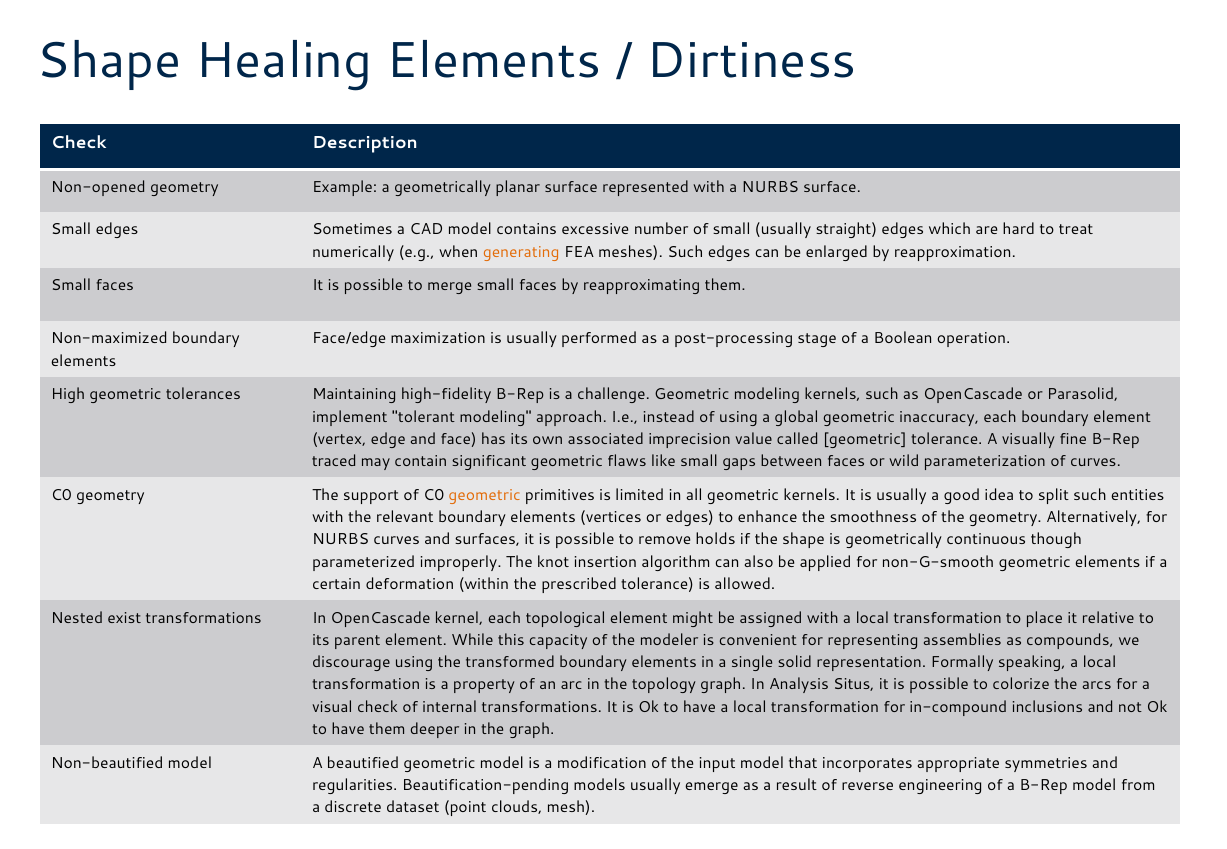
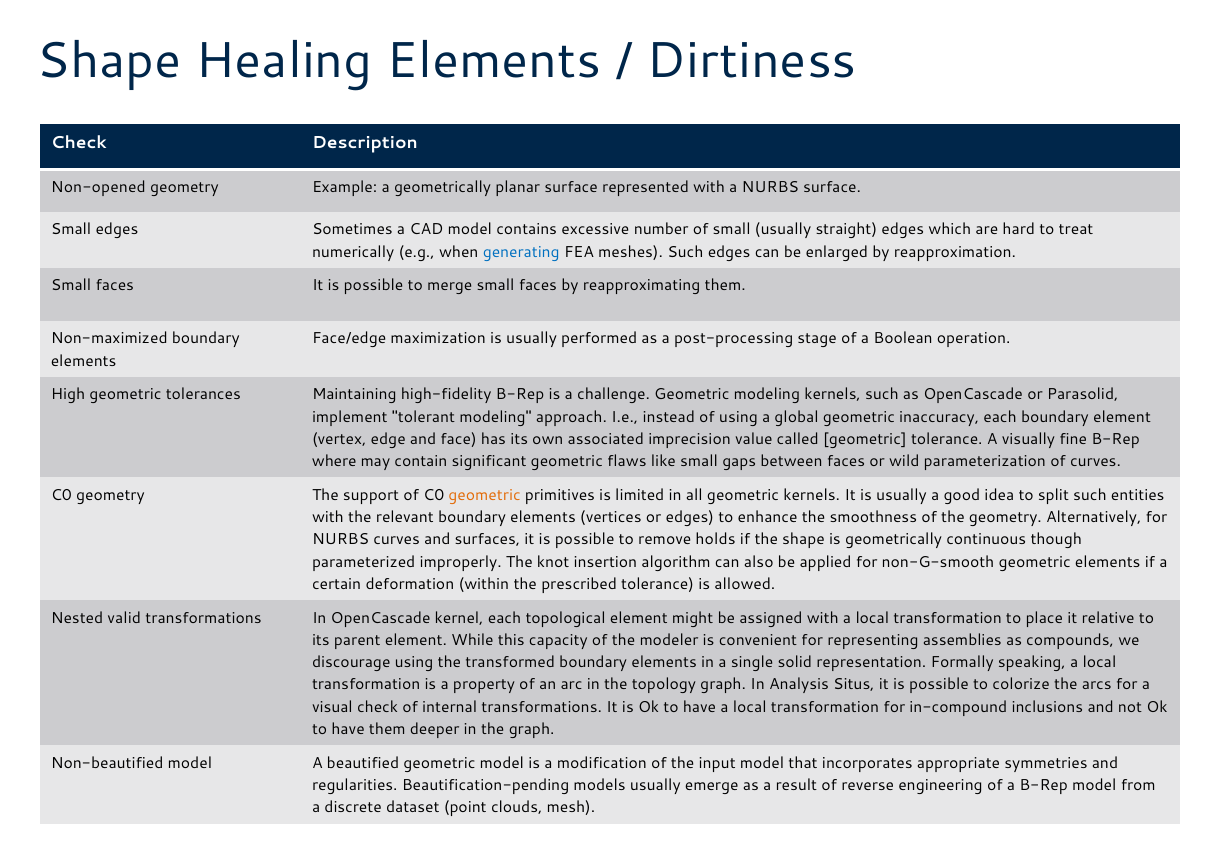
generating colour: orange -> blue
traced: traced -> where
exist: exist -> valid
